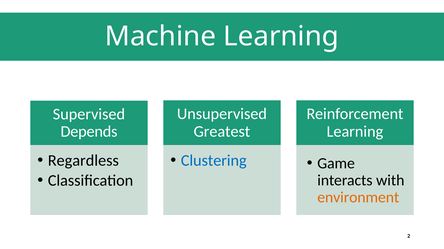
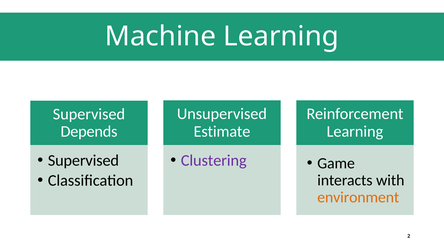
Greatest: Greatest -> Estimate
Regardless at (83, 161): Regardless -> Supervised
Clustering colour: blue -> purple
